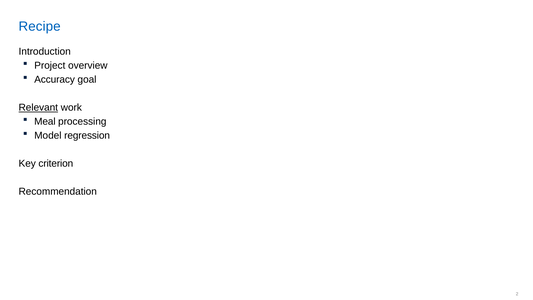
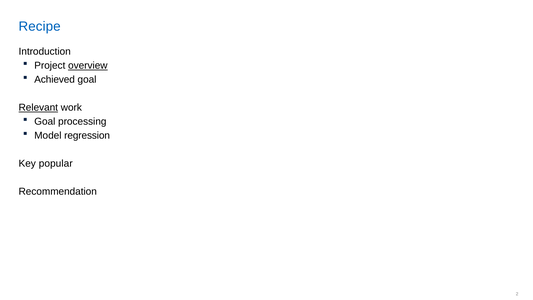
overview underline: none -> present
Accuracy: Accuracy -> Achieved
Meal at (45, 122): Meal -> Goal
criterion: criterion -> popular
